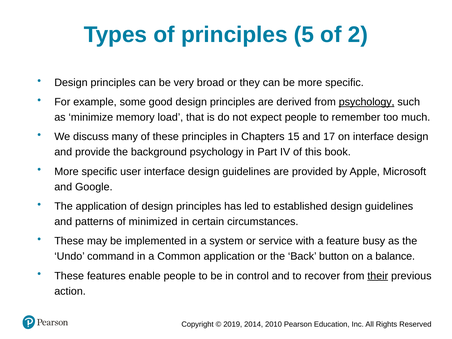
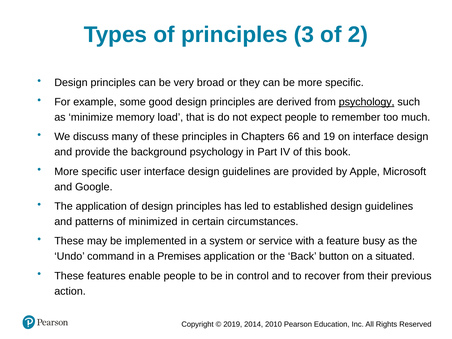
5: 5 -> 3
15: 15 -> 66
17: 17 -> 19
Common: Common -> Premises
balance: balance -> situated
their underline: present -> none
